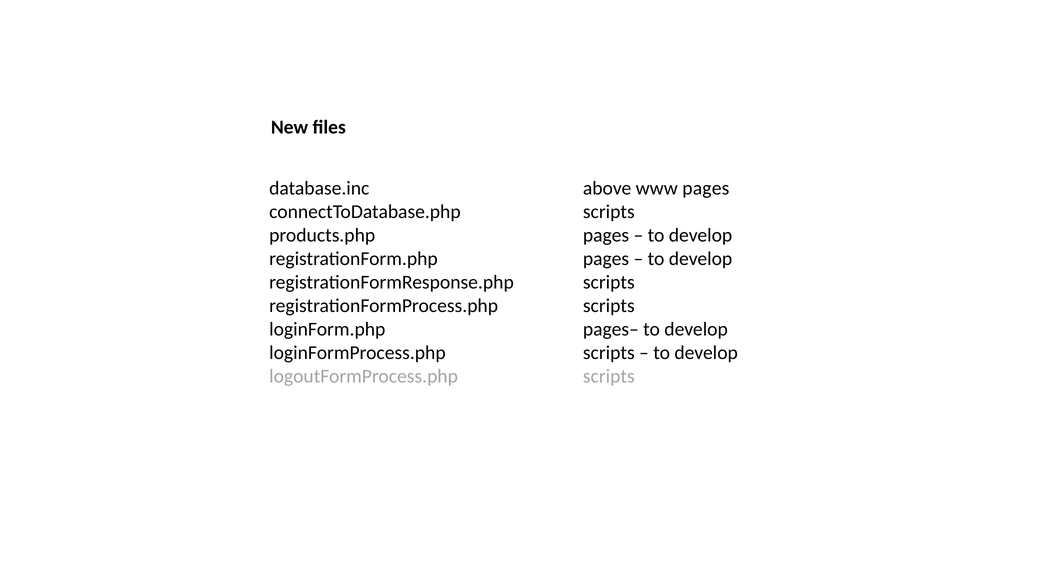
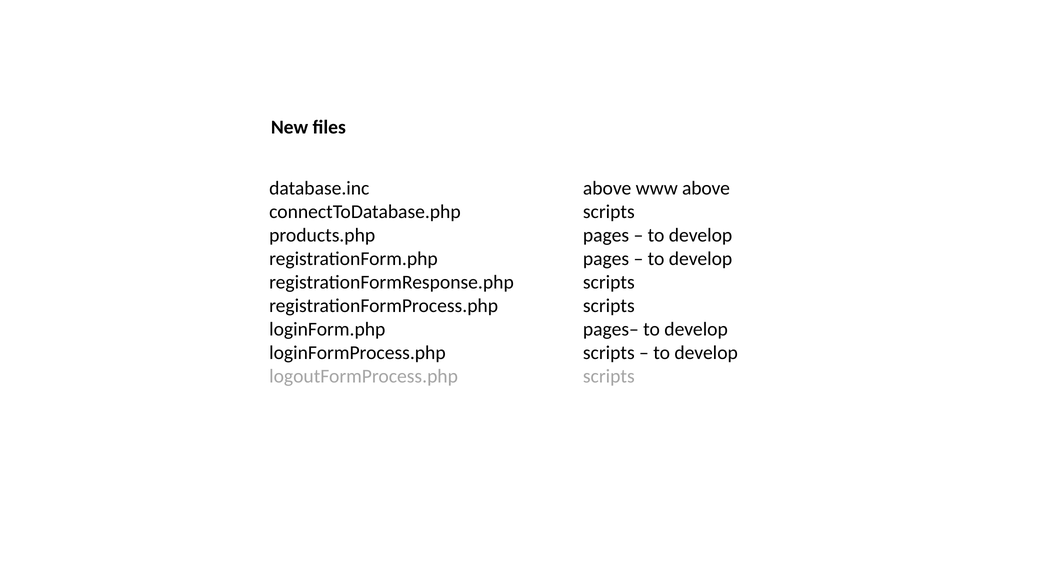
www pages: pages -> above
